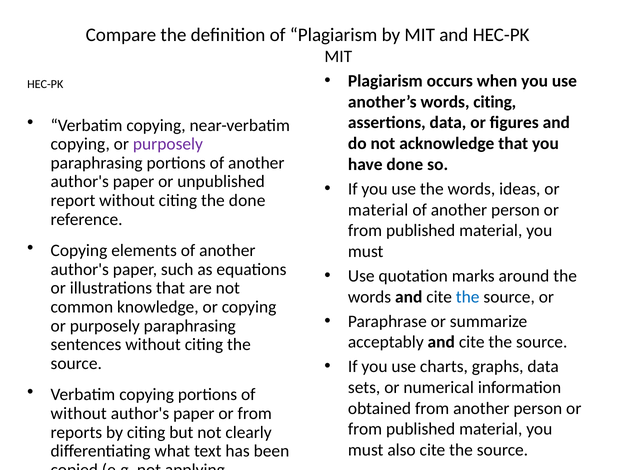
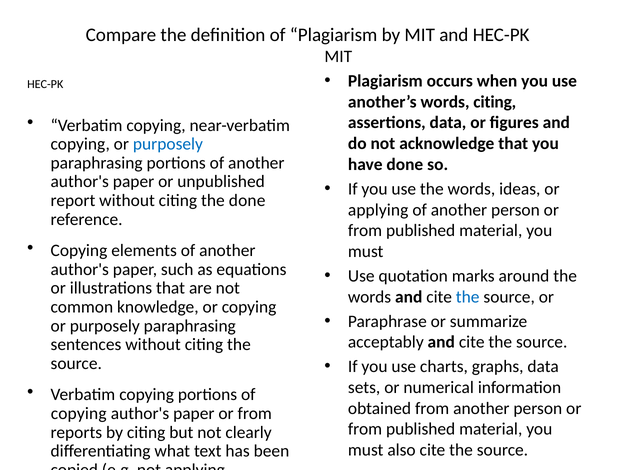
purposely at (168, 144) colour: purple -> blue
material at (378, 210): material -> applying
without at (79, 413): without -> copying
